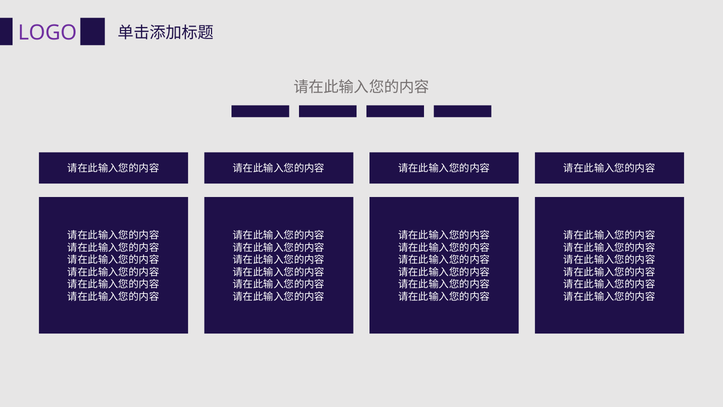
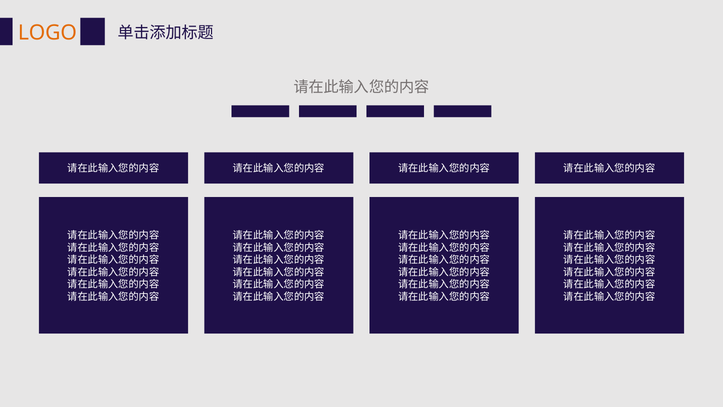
LOGO colour: purple -> orange
